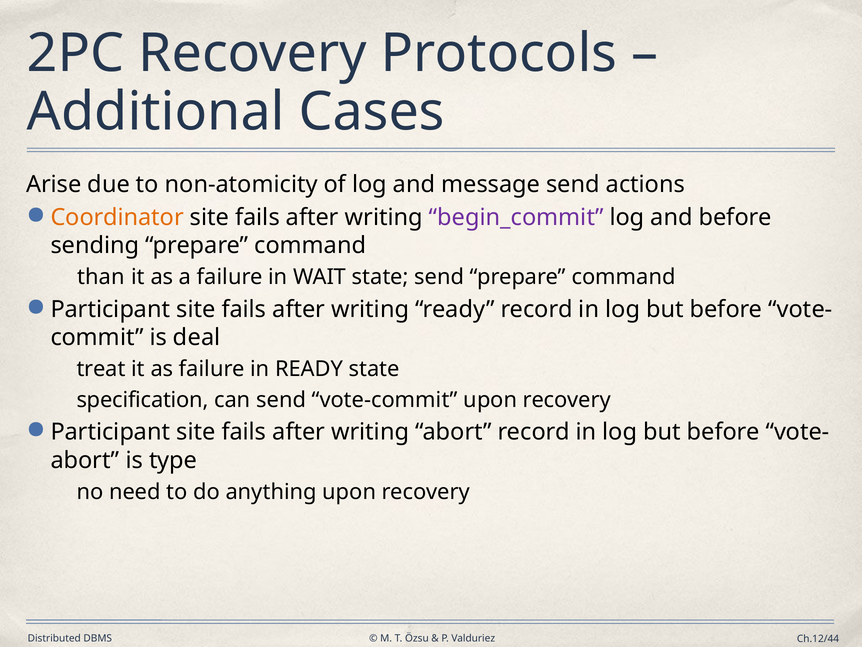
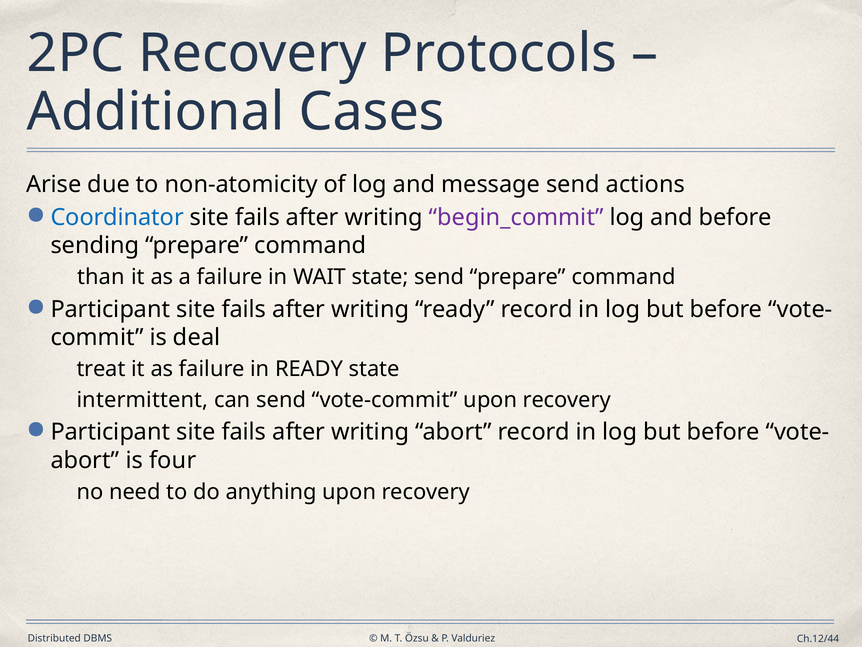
Coordinator colour: orange -> blue
specification: specification -> intermittent
type: type -> four
